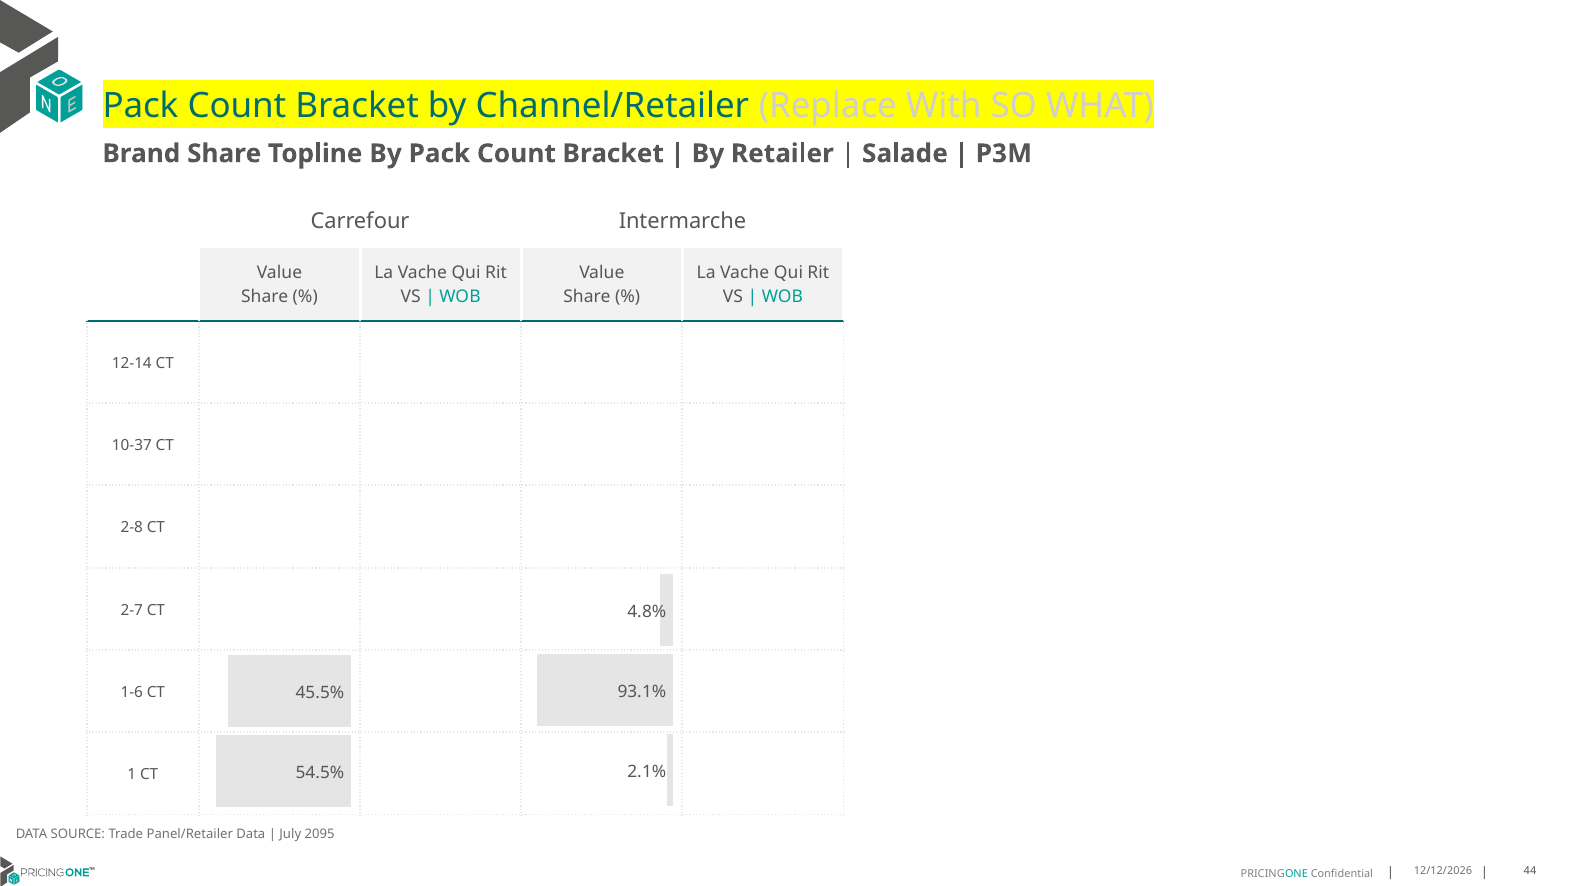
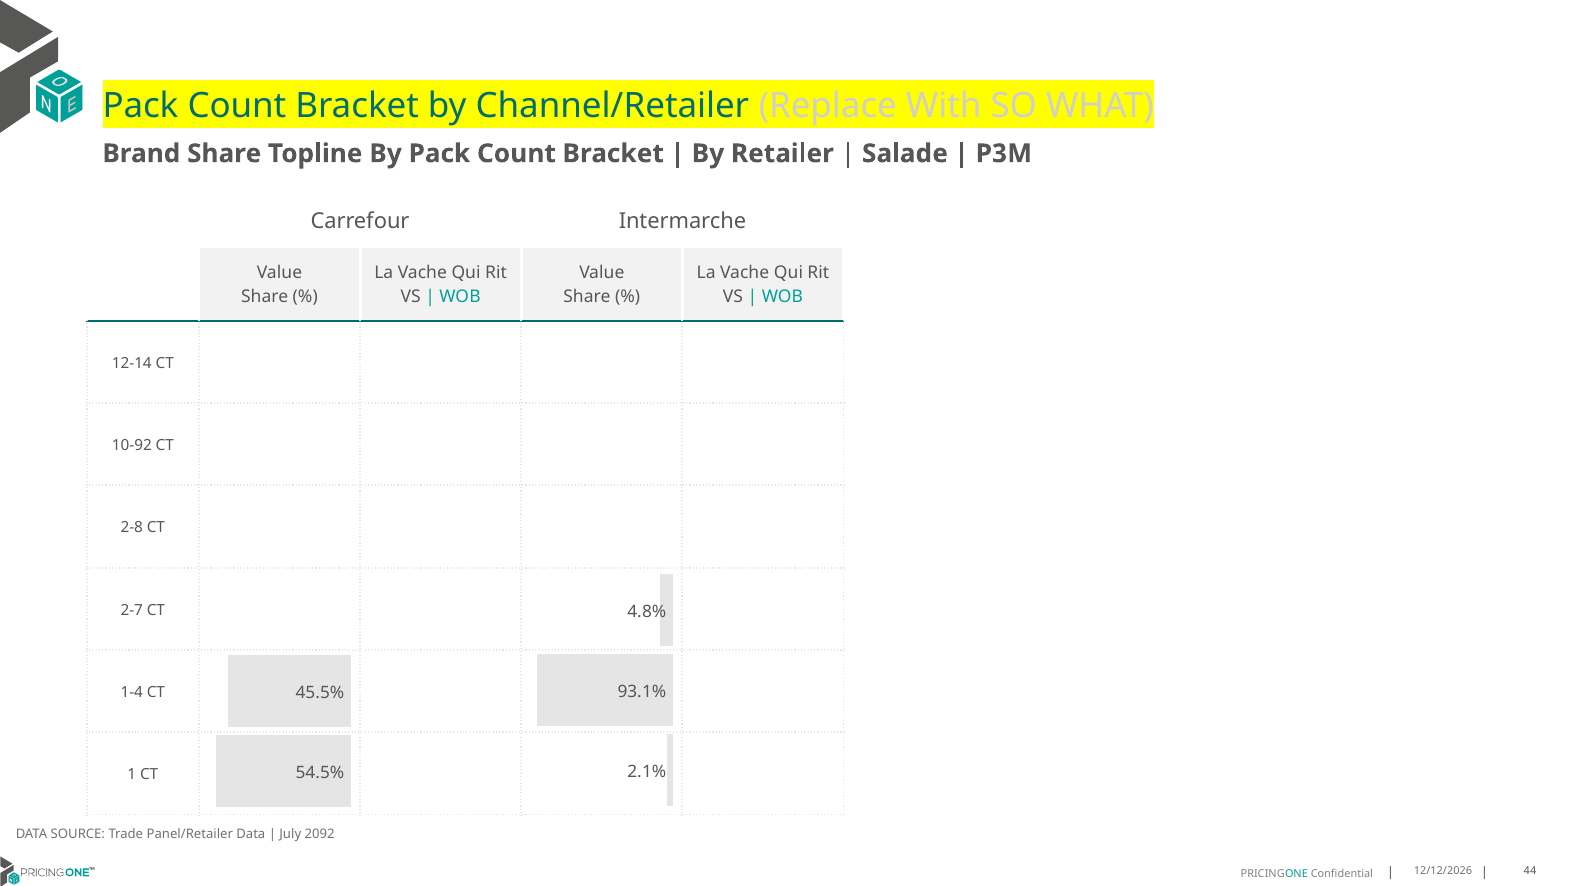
10-37: 10-37 -> 10-92
1-6: 1-6 -> 1-4
2095: 2095 -> 2092
